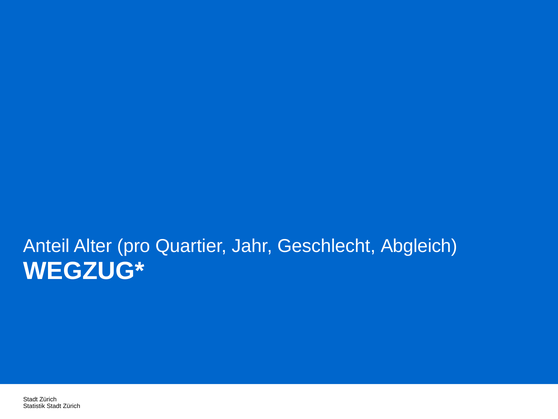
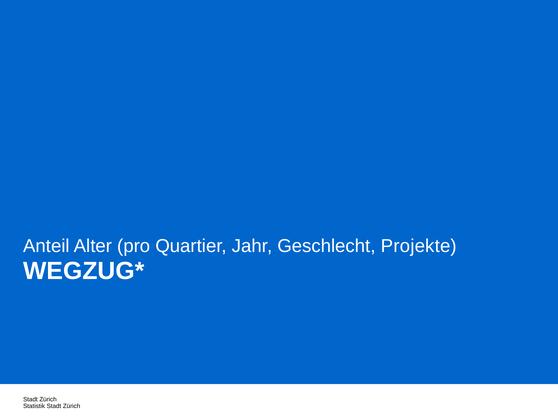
Abgleich: Abgleich -> Projekte
